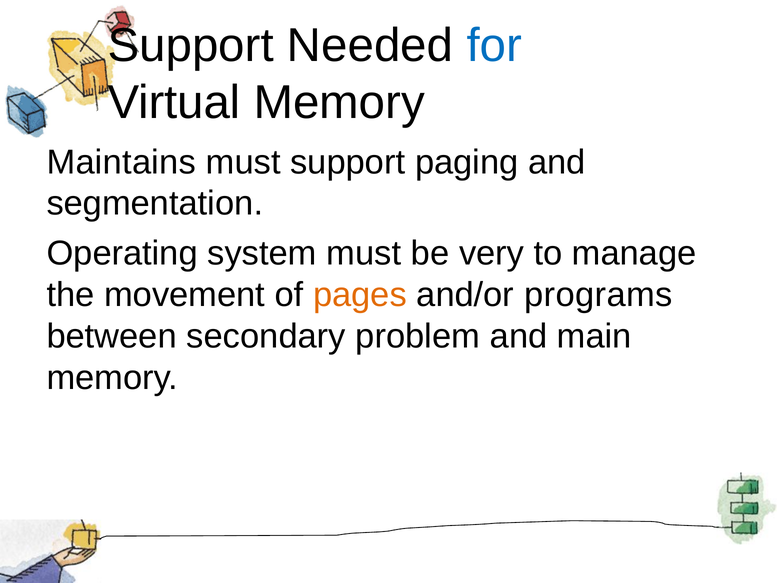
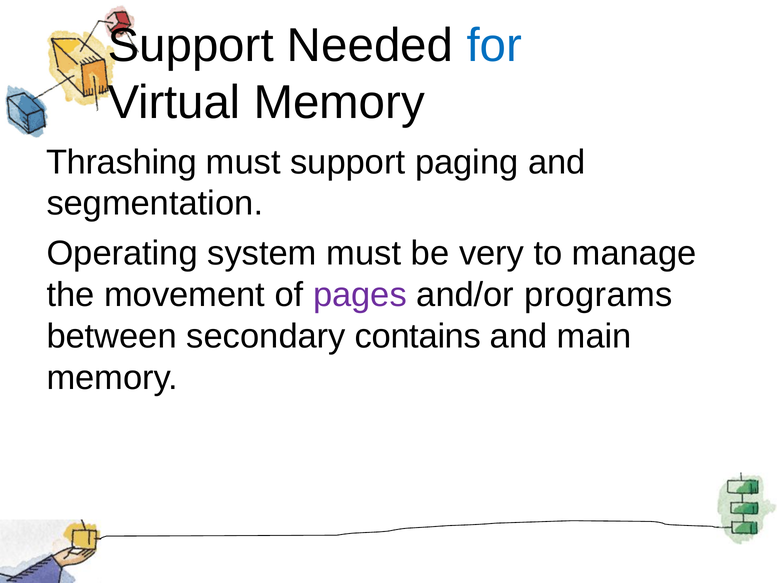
Maintains: Maintains -> Thrashing
pages colour: orange -> purple
problem: problem -> contains
